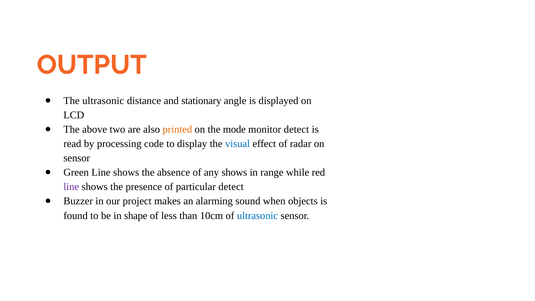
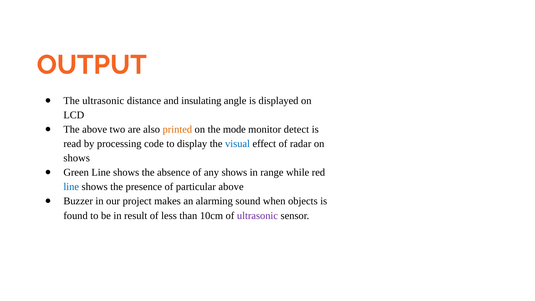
stationary: stationary -> insulating
sensor at (77, 158): sensor -> shows
line at (71, 187) colour: purple -> blue
particular detect: detect -> above
shape: shape -> result
ultrasonic at (257, 216) colour: blue -> purple
